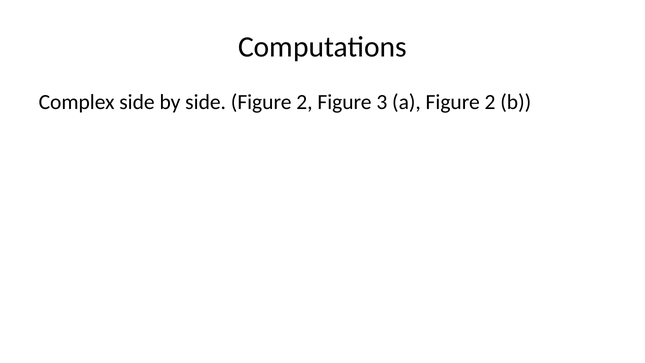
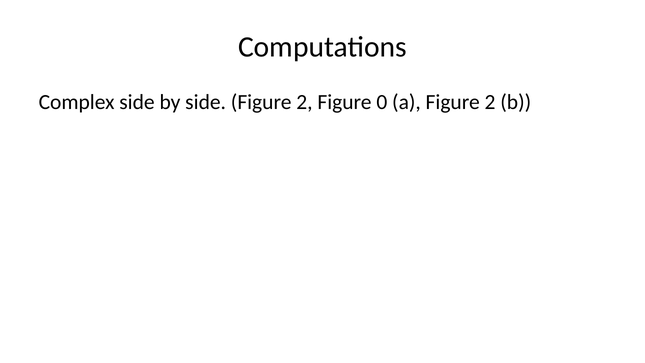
3: 3 -> 0
